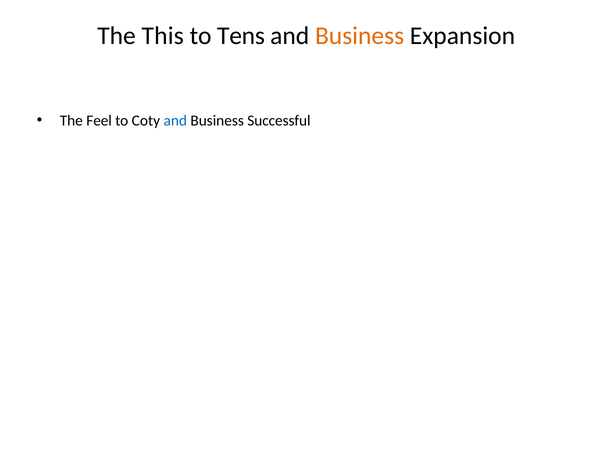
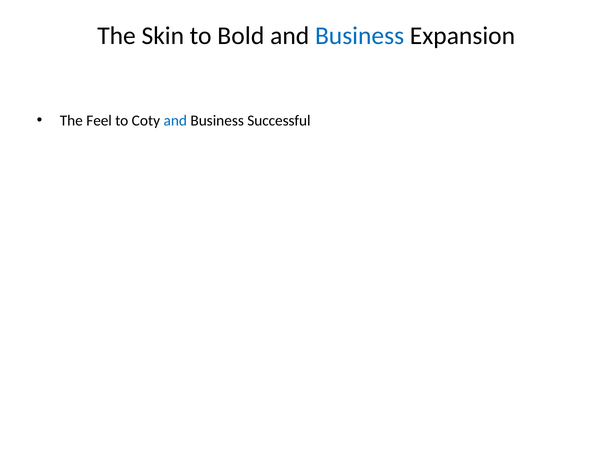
This: This -> Skin
Tens: Tens -> Bold
Business at (360, 36) colour: orange -> blue
